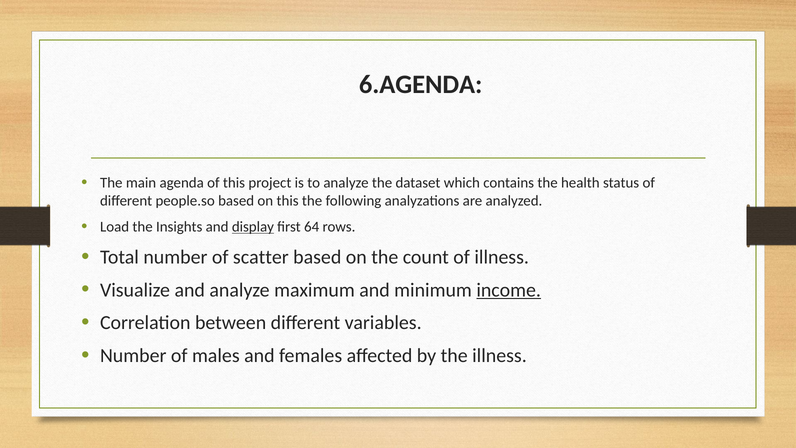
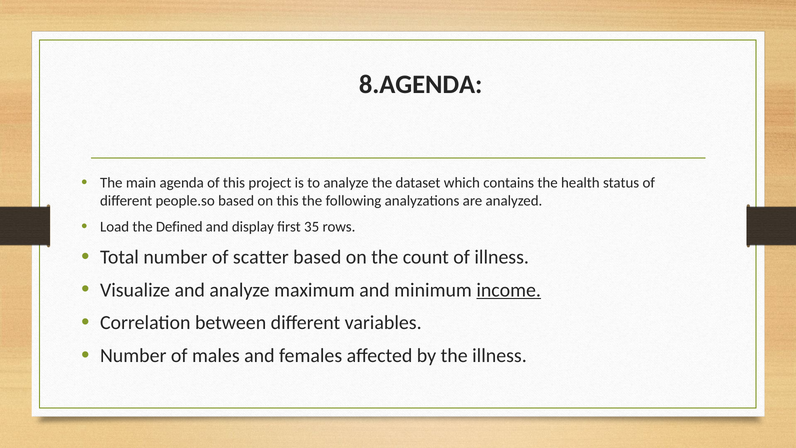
6.AGENDA: 6.AGENDA -> 8.AGENDA
Insights: Insights -> Defined
display underline: present -> none
64: 64 -> 35
